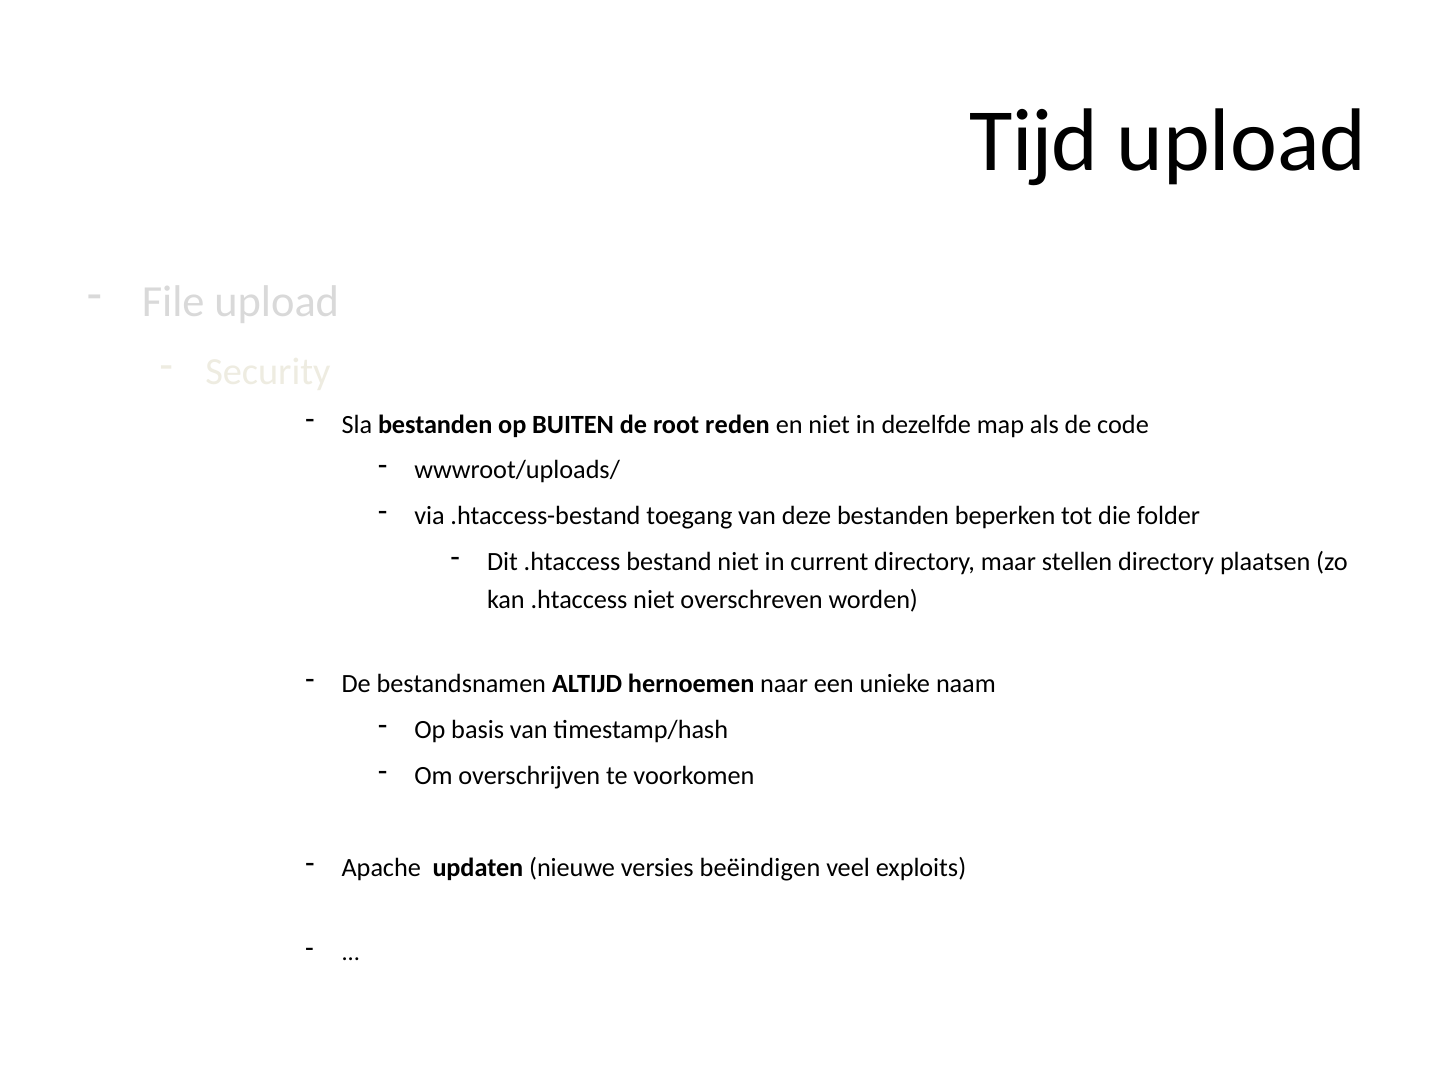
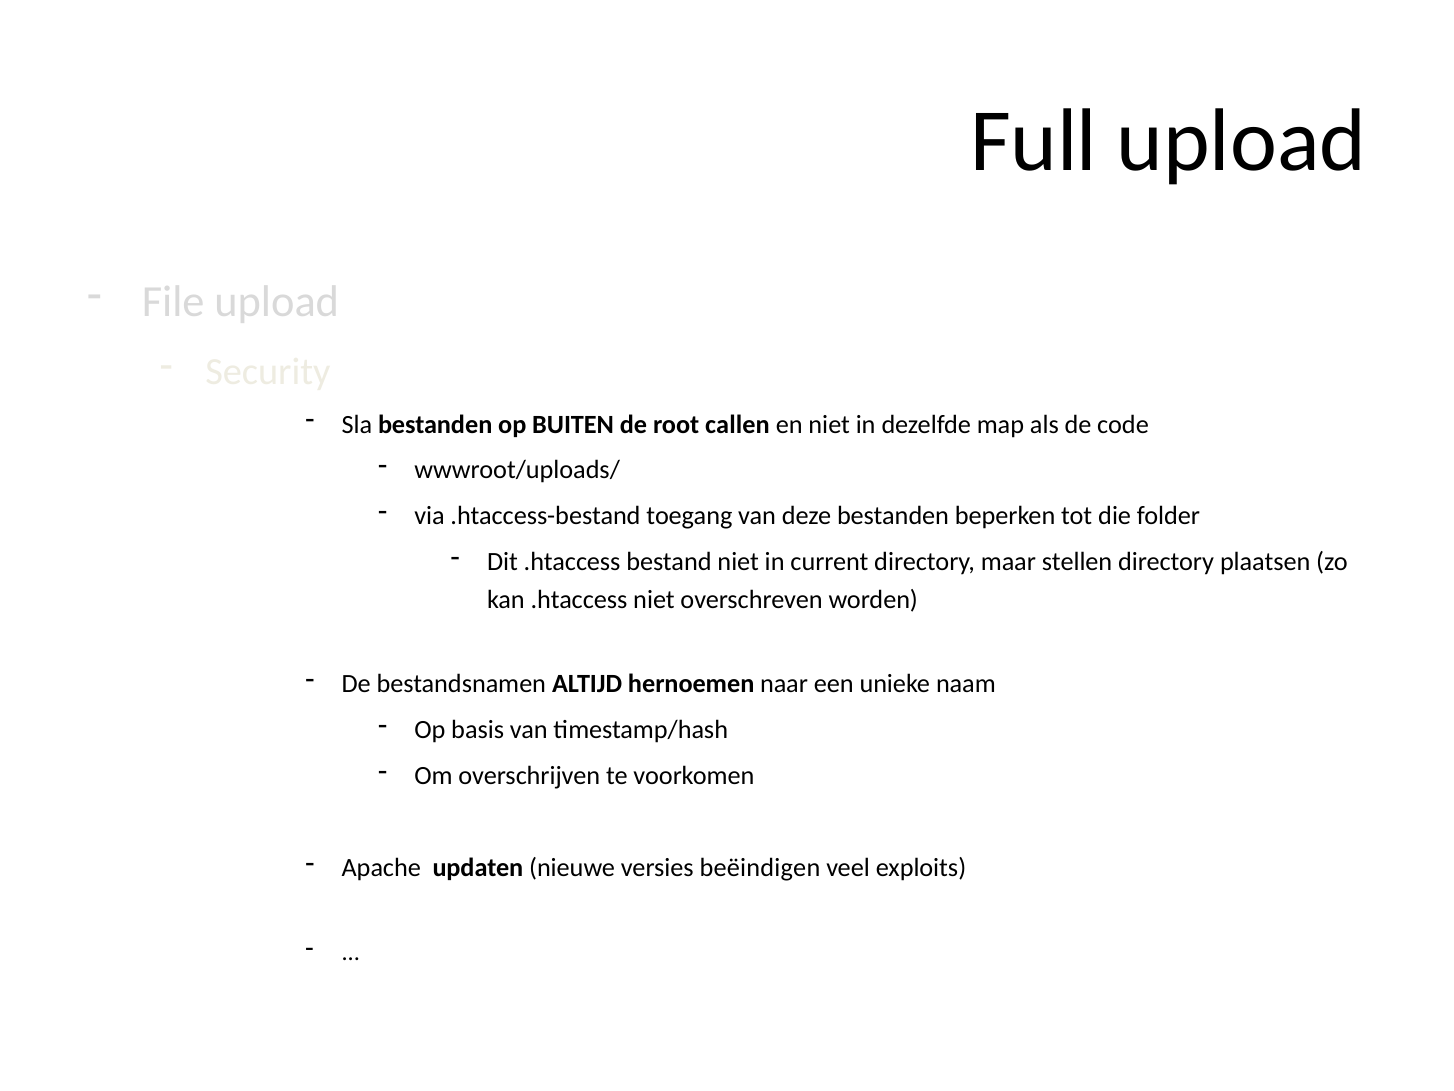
Tijd: Tijd -> Full
reden: reden -> callen
